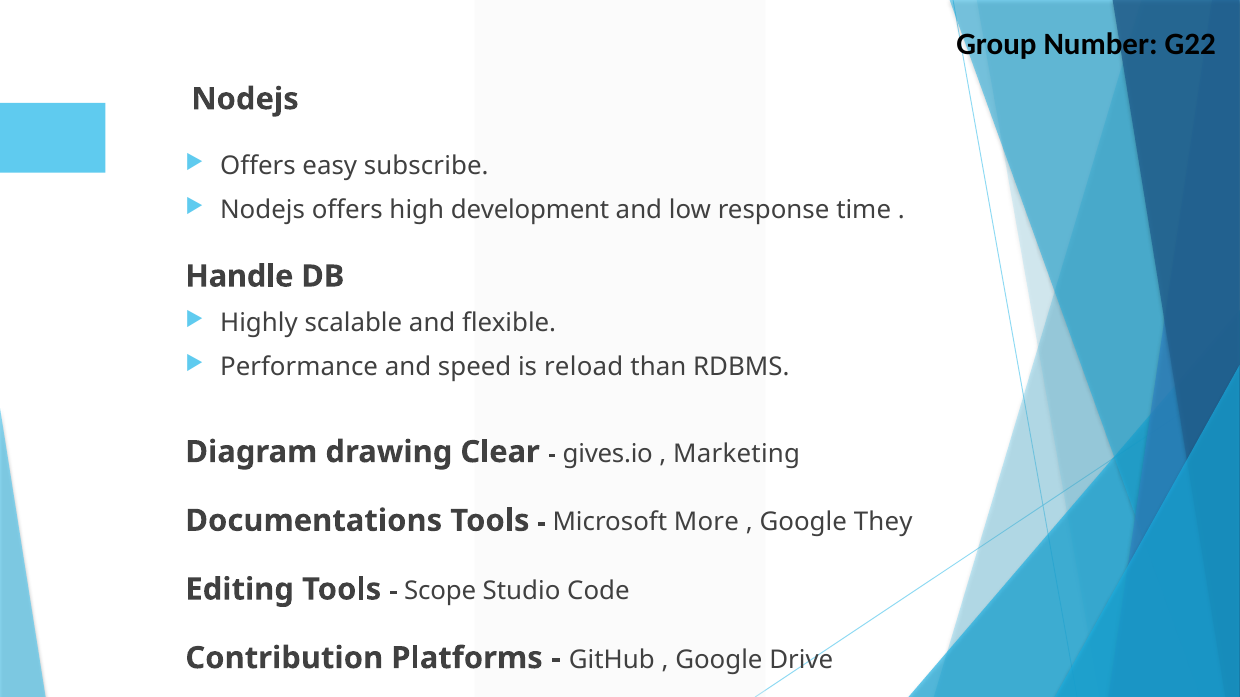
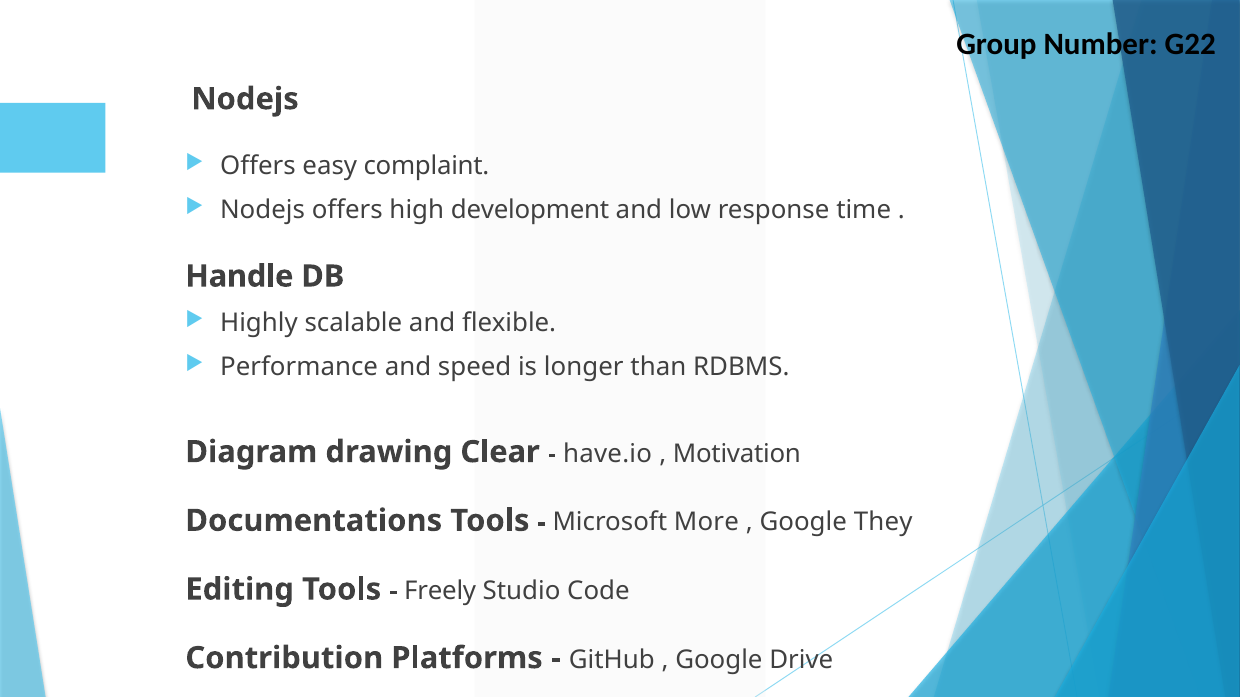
subscribe: subscribe -> complaint
reload: reload -> longer
gives.io: gives.io -> have.io
Marketing: Marketing -> Motivation
Scope: Scope -> Freely
